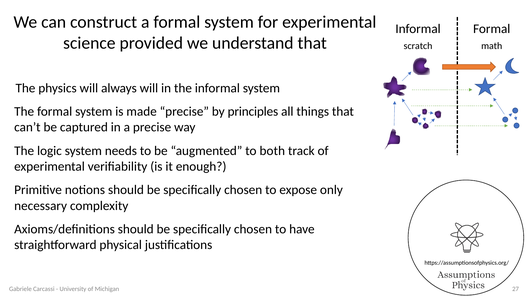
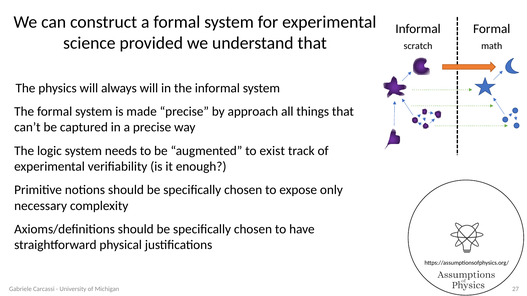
principles: principles -> approach
both: both -> exist
